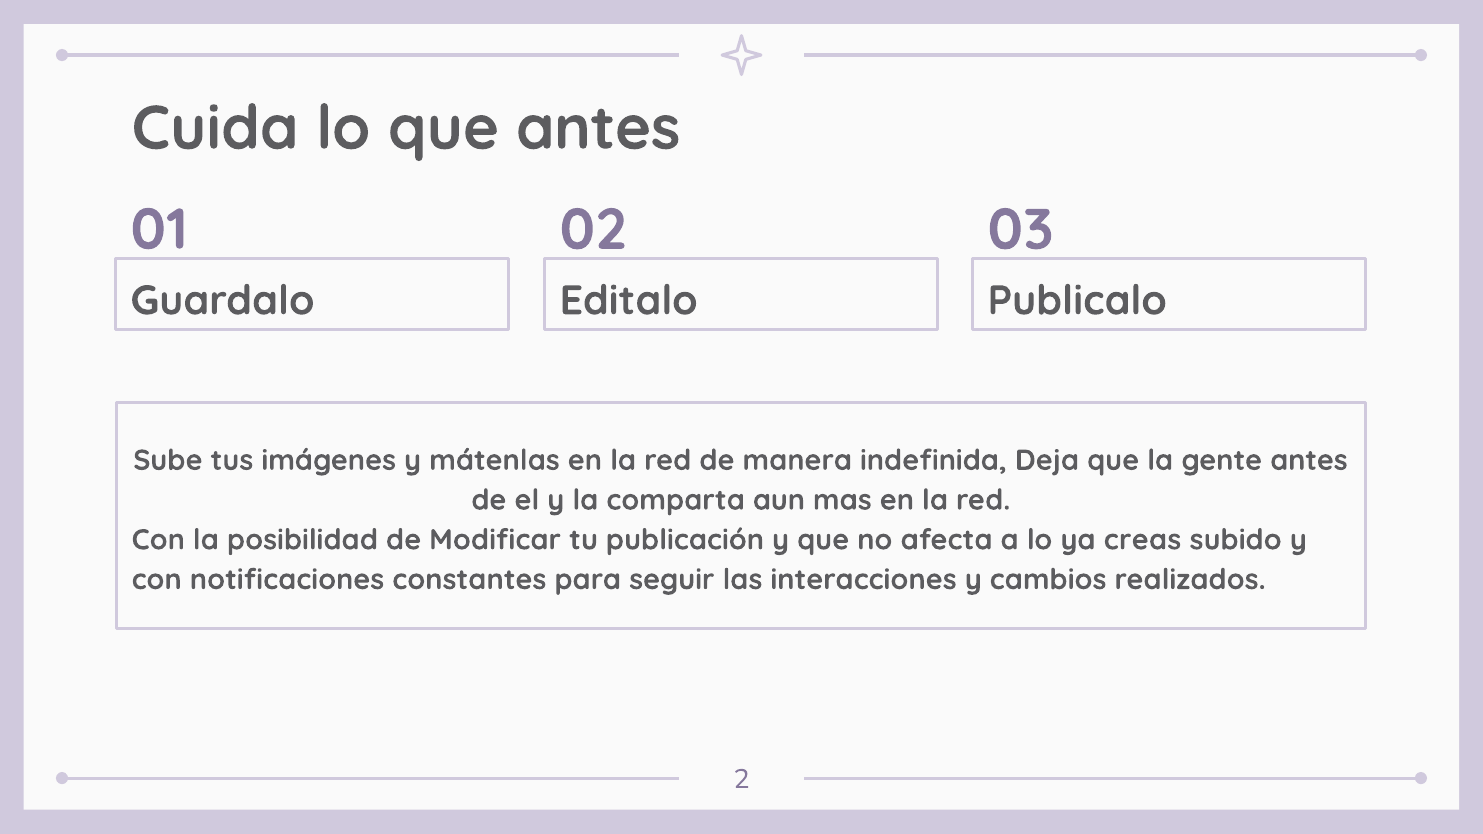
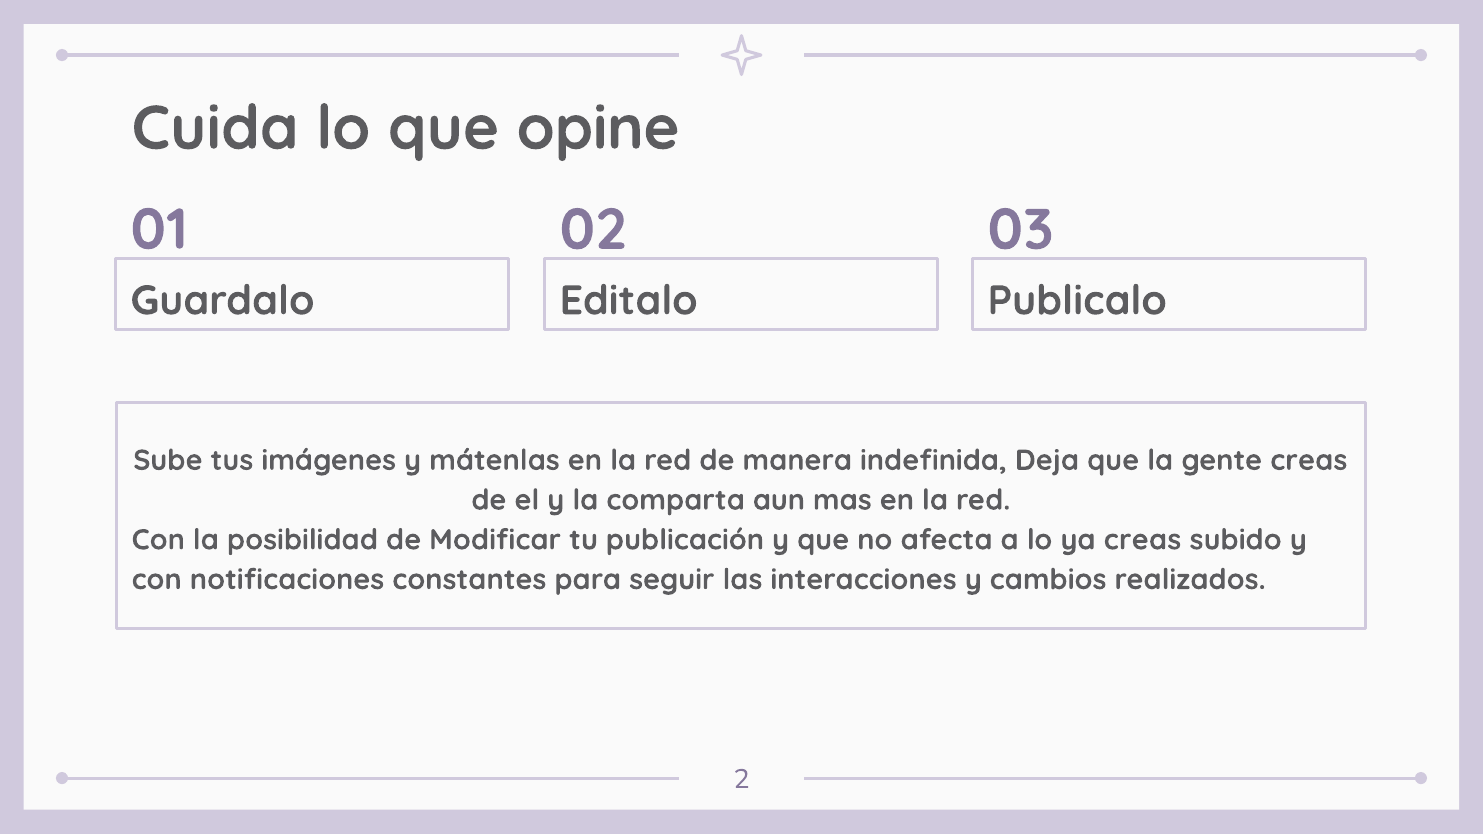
que antes: antes -> opine
gente antes: antes -> creas
